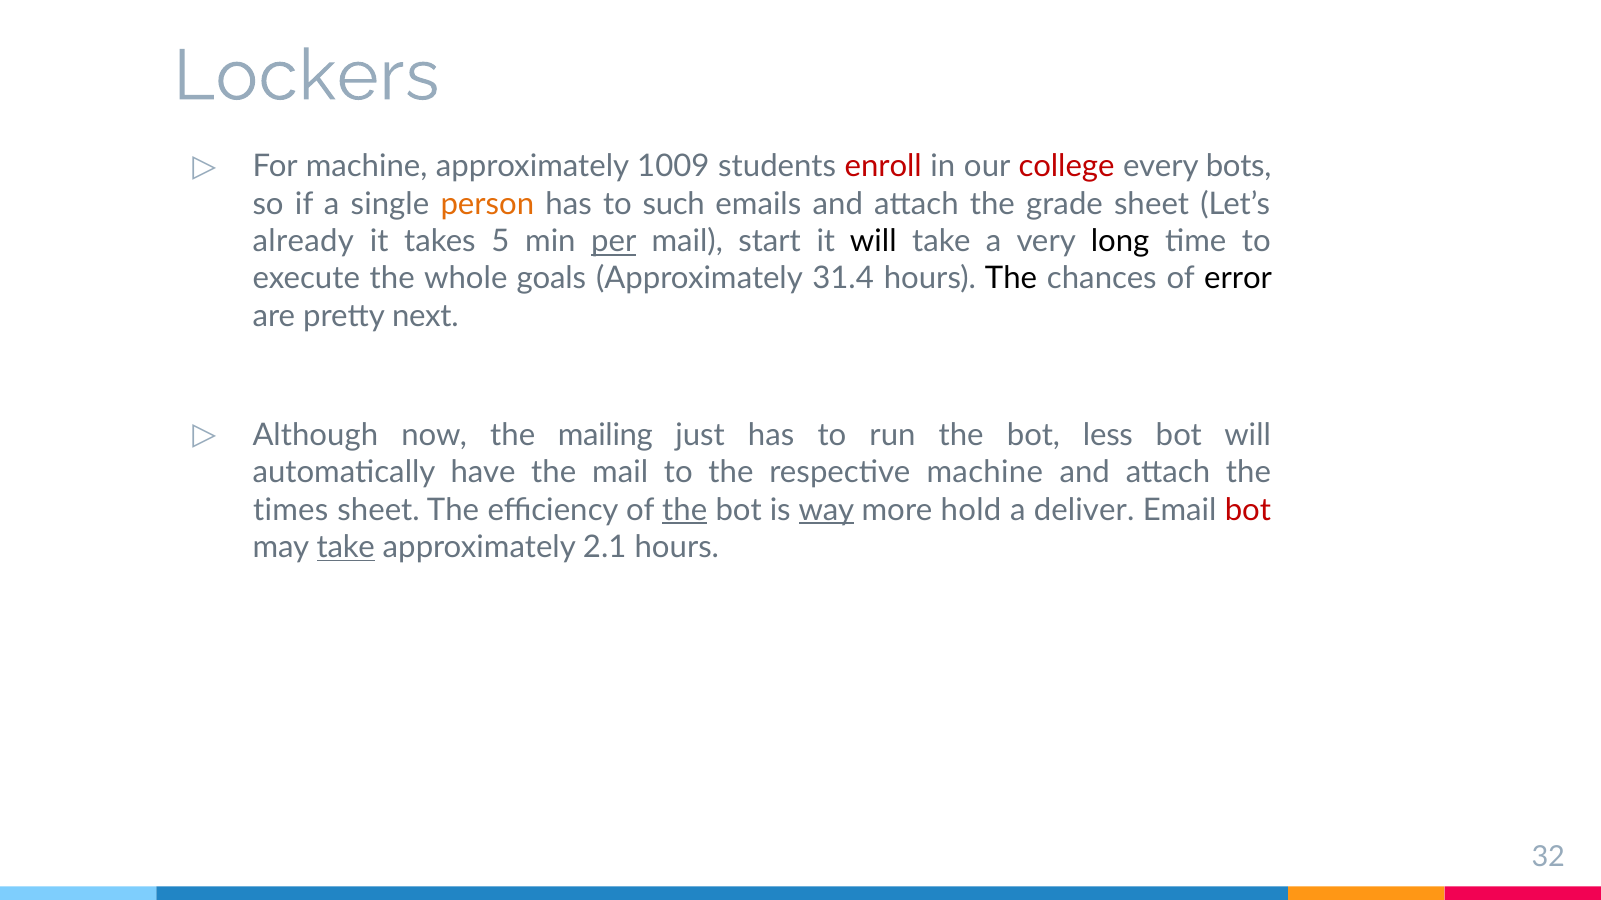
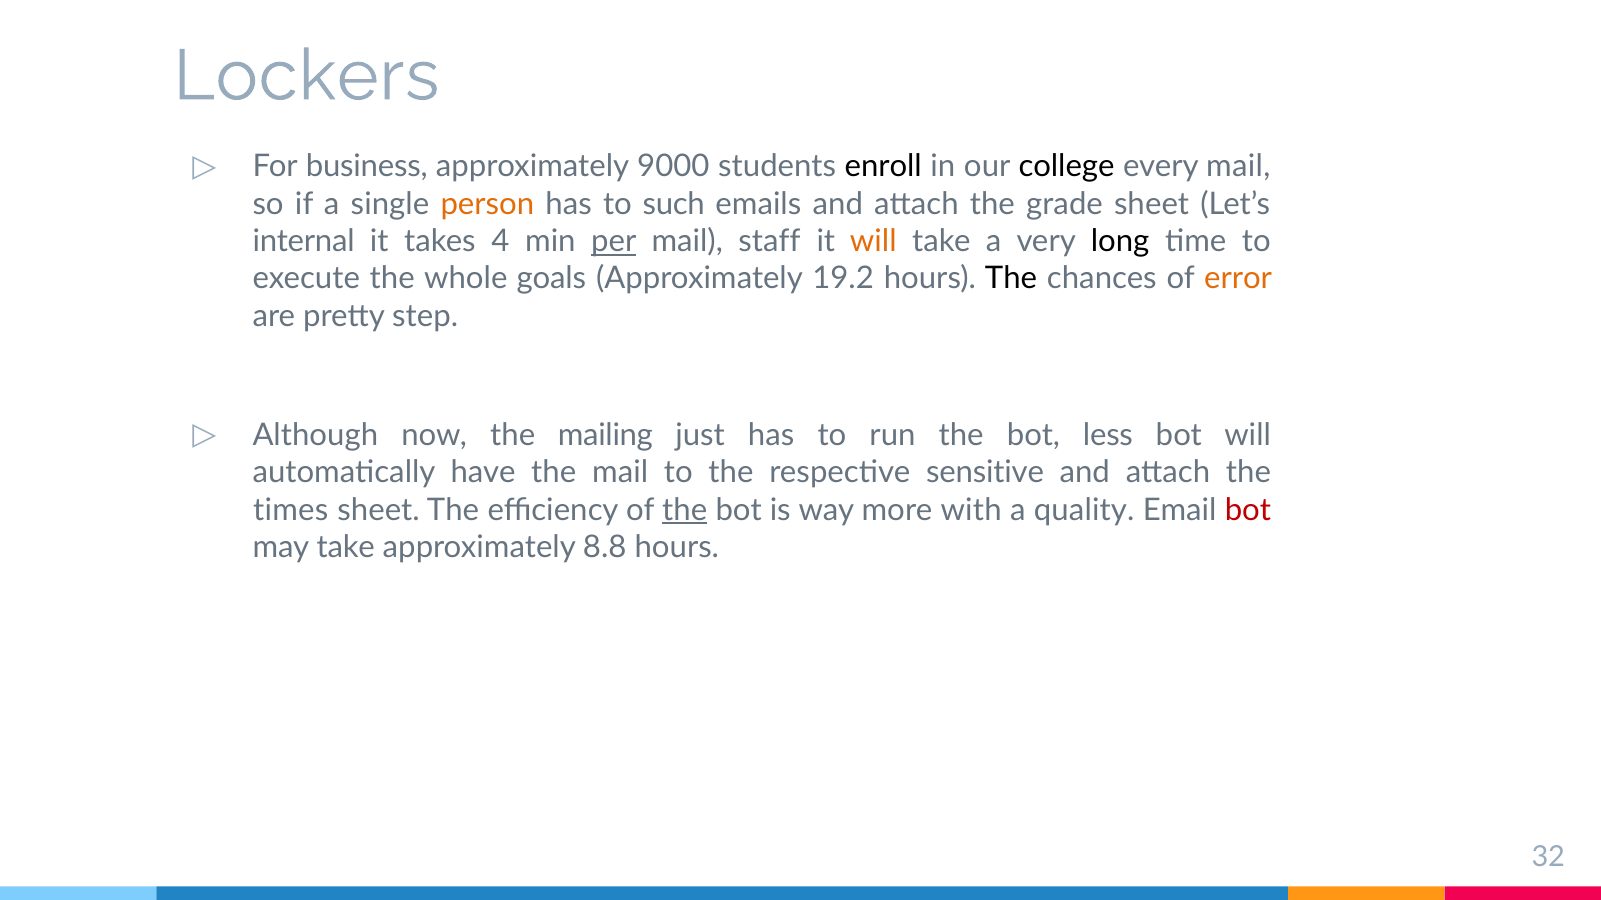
For machine: machine -> business
1009: 1009 -> 9000
enroll colour: red -> black
college colour: red -> black
every bots: bots -> mail
already: already -> internal
5: 5 -> 4
start: start -> staff
will at (873, 241) colour: black -> orange
31.4: 31.4 -> 19.2
error colour: black -> orange
next: next -> step
respective machine: machine -> sensitive
way underline: present -> none
hold: hold -> with
deliver: deliver -> quality
take at (346, 547) underline: present -> none
2.1: 2.1 -> 8.8
